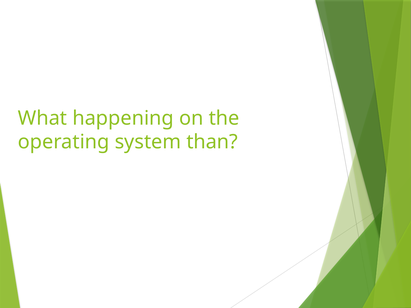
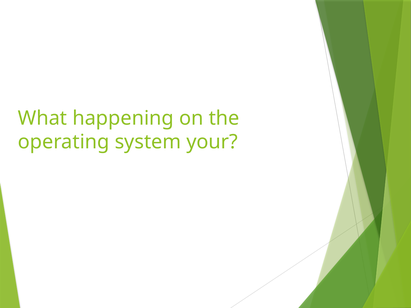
than: than -> your
